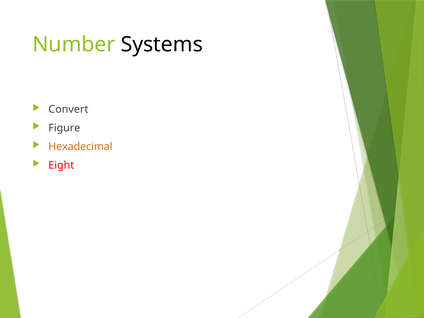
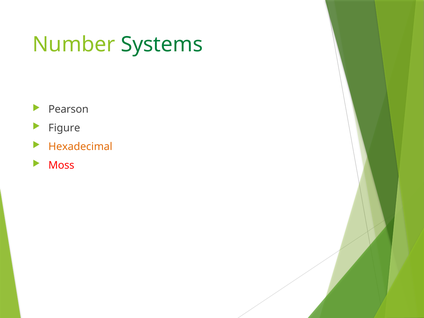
Systems colour: black -> green
Convert: Convert -> Pearson
Eight: Eight -> Moss
